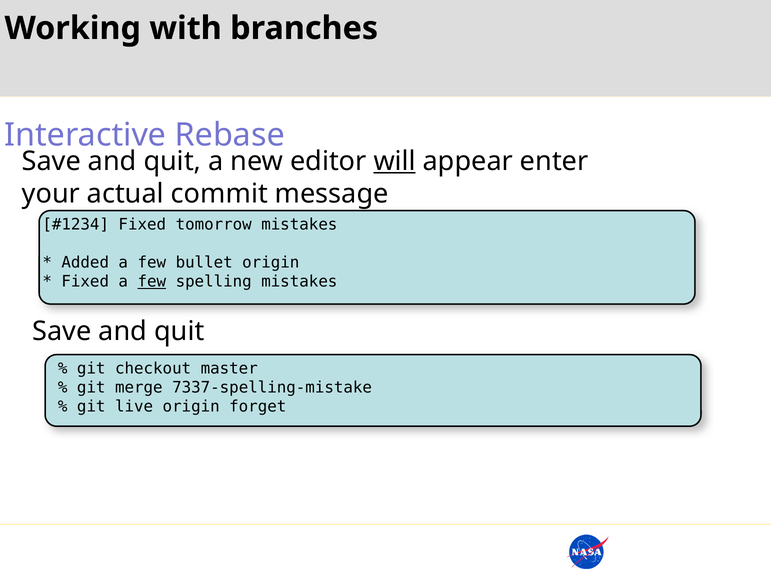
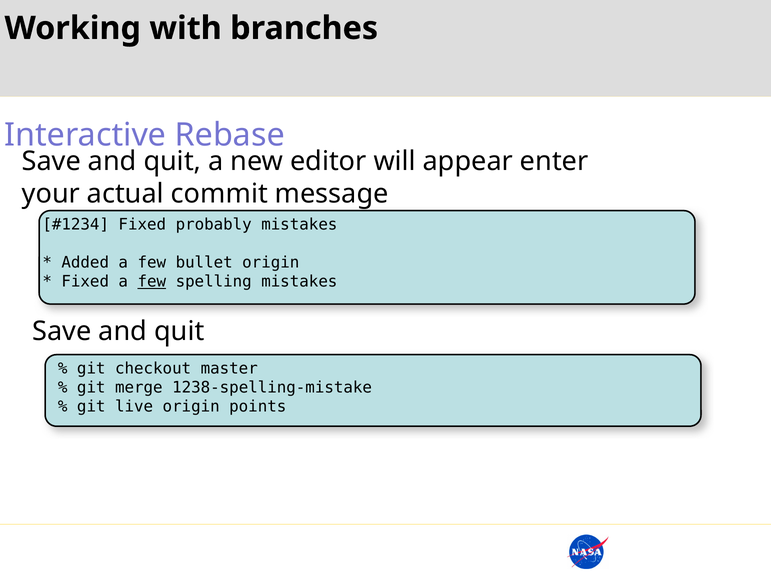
will underline: present -> none
tomorrow: tomorrow -> probably
7337-spelling-mistake: 7337-spelling-mistake -> 1238-spelling-mistake
forget: forget -> points
